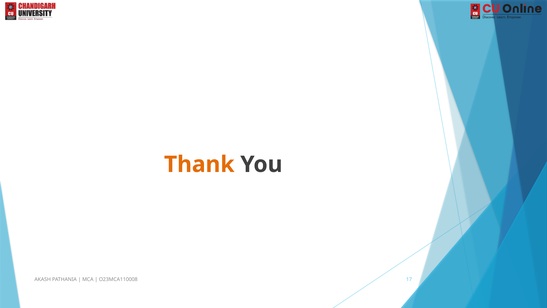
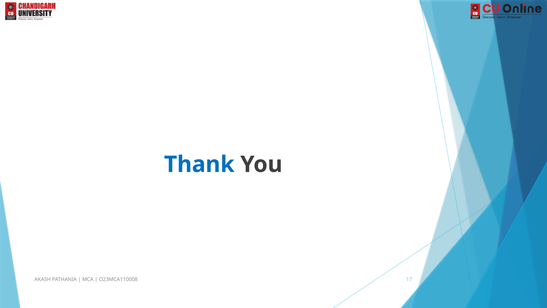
Thank colour: orange -> blue
